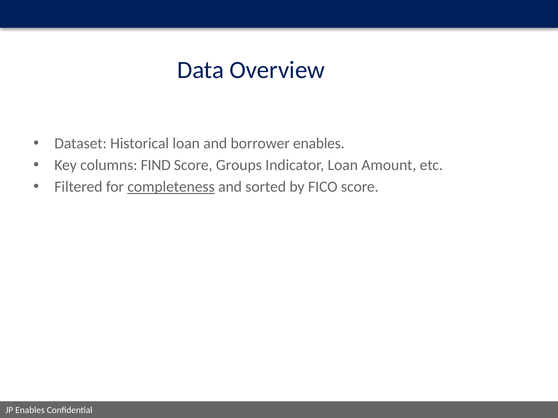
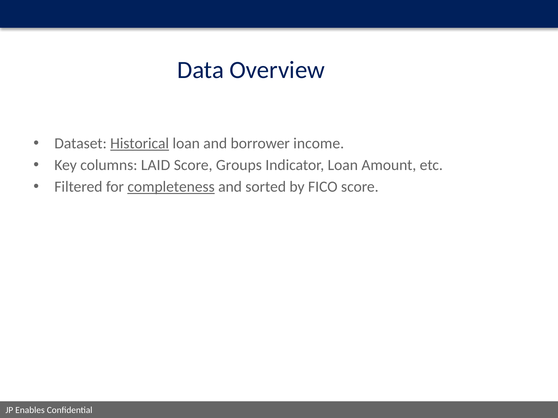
Historical underline: none -> present
borrower enables: enables -> income
FIND: FIND -> LAID
